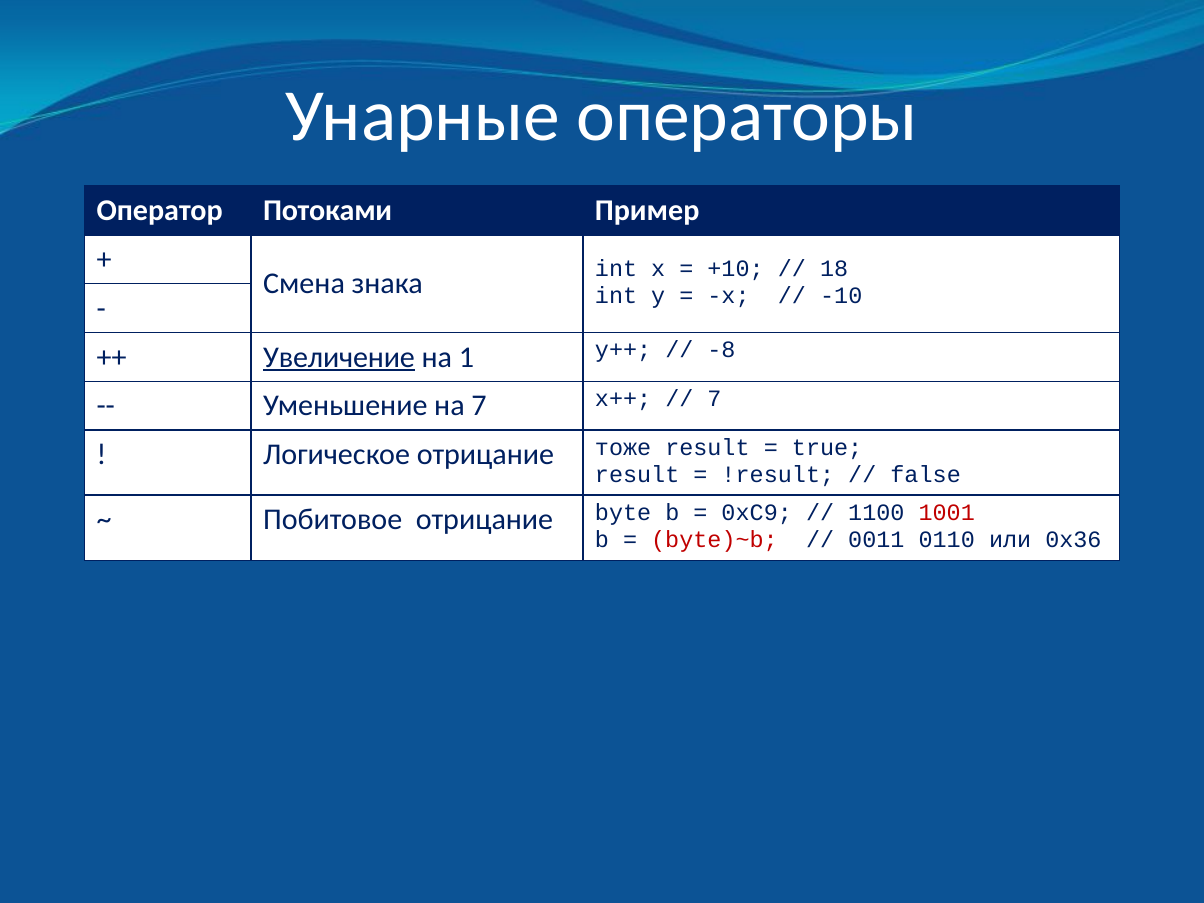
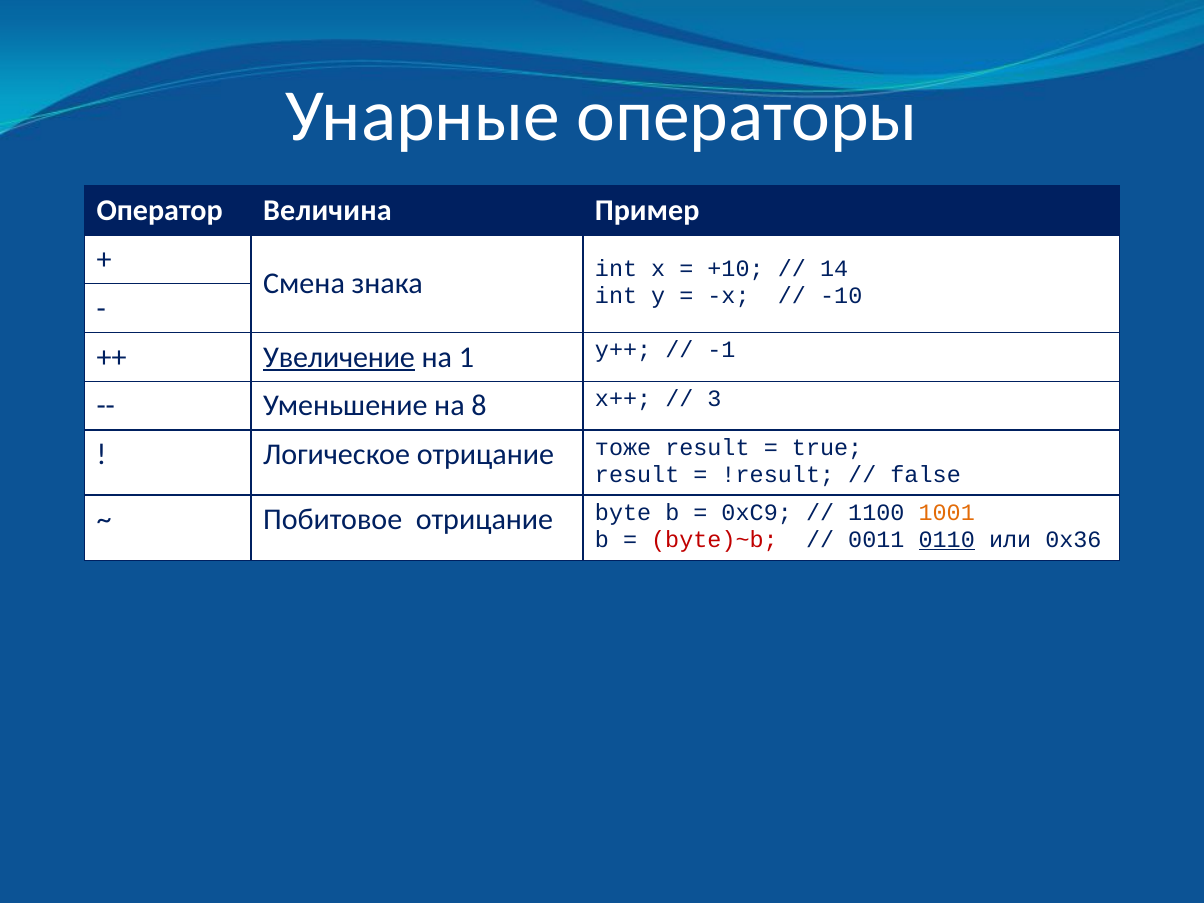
Потоками: Потоками -> Величина
18: 18 -> 14
-8: -8 -> -1
на 7: 7 -> 8
7 at (714, 399): 7 -> 3
1001 colour: red -> orange
0110 underline: none -> present
